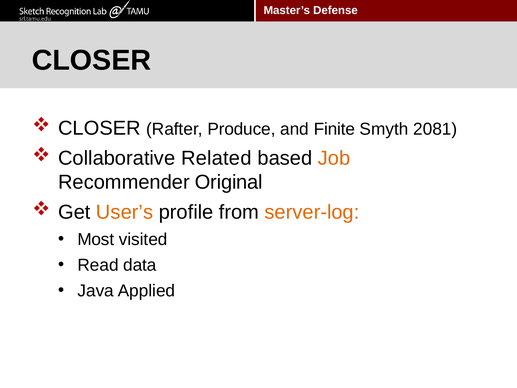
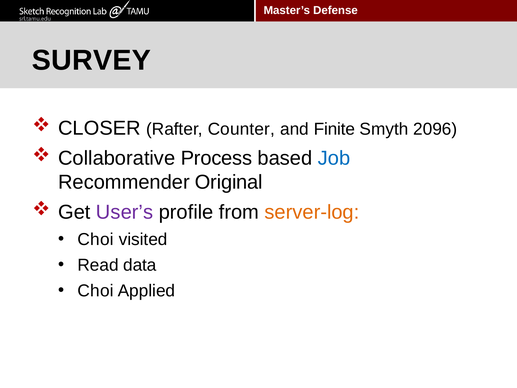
CLOSER at (92, 60): CLOSER -> SURVEY
Produce: Produce -> Counter
2081: 2081 -> 2096
Related: Related -> Process
Job colour: orange -> blue
User’s colour: orange -> purple
Most at (96, 239): Most -> Choi
Java at (96, 291): Java -> Choi
